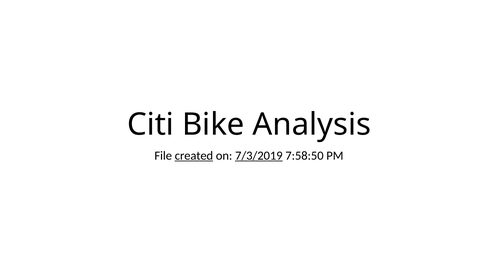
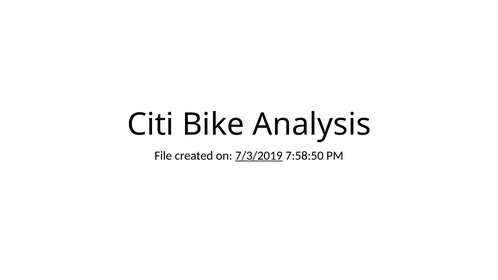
created underline: present -> none
